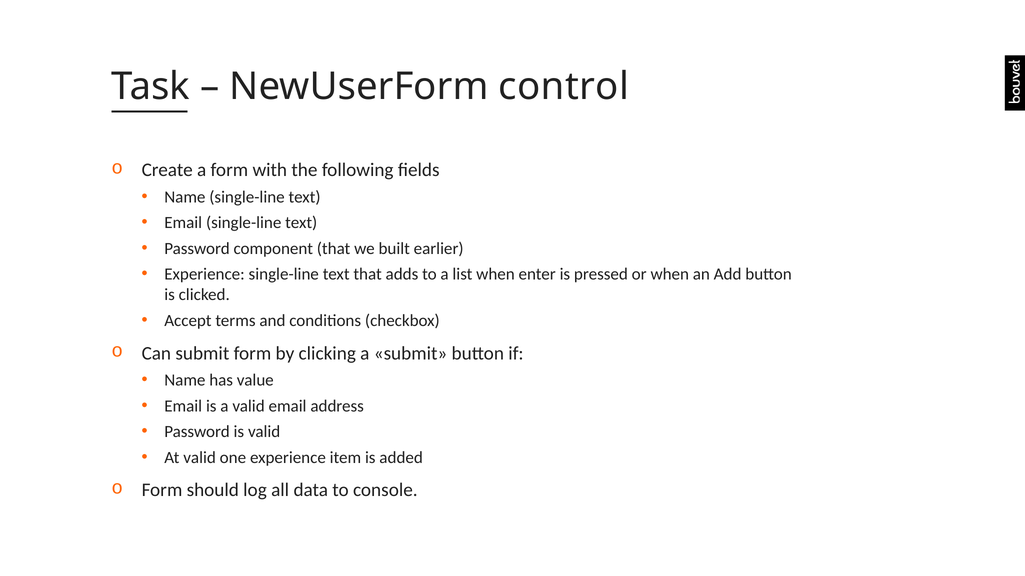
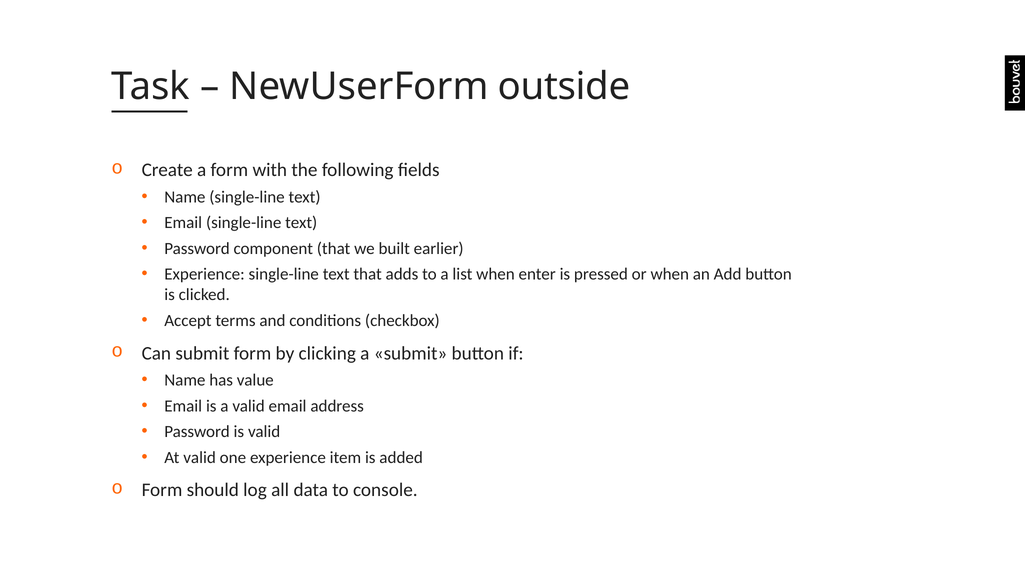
control: control -> outside
